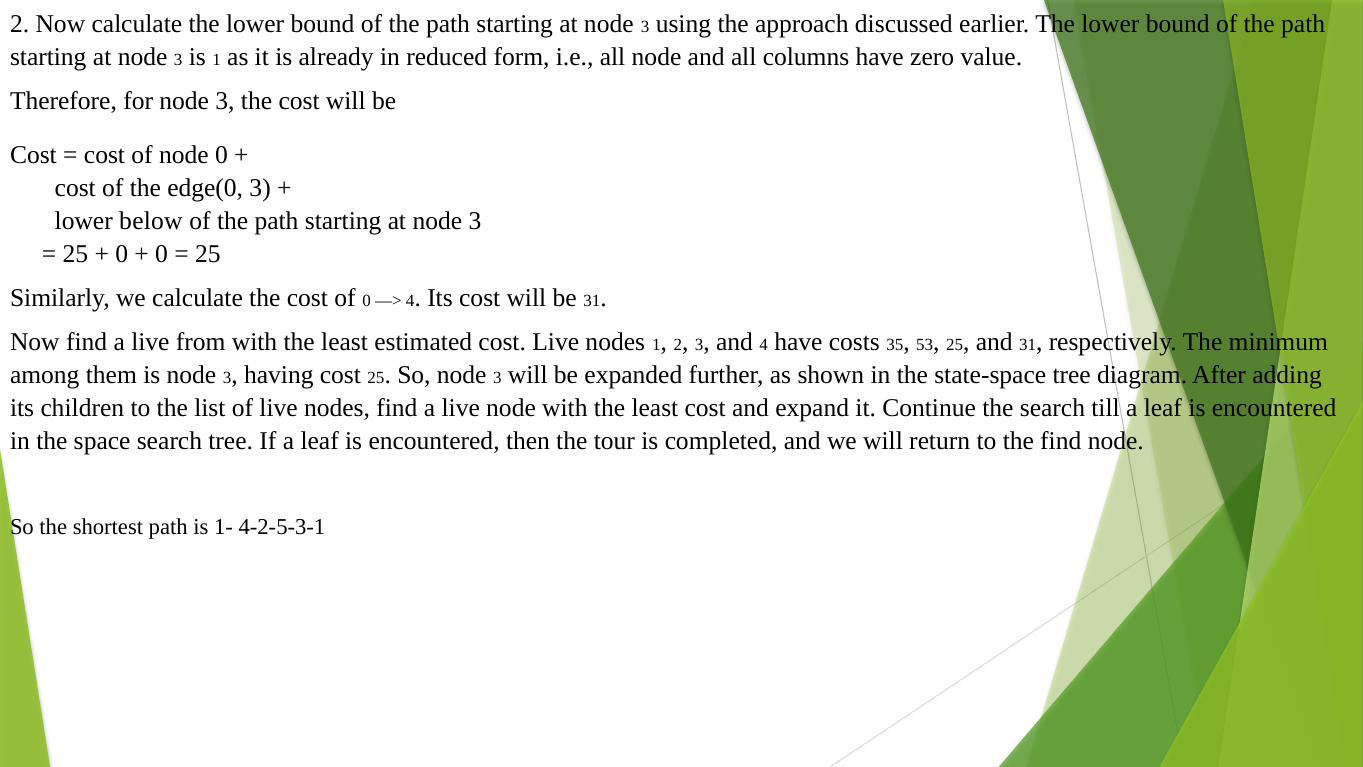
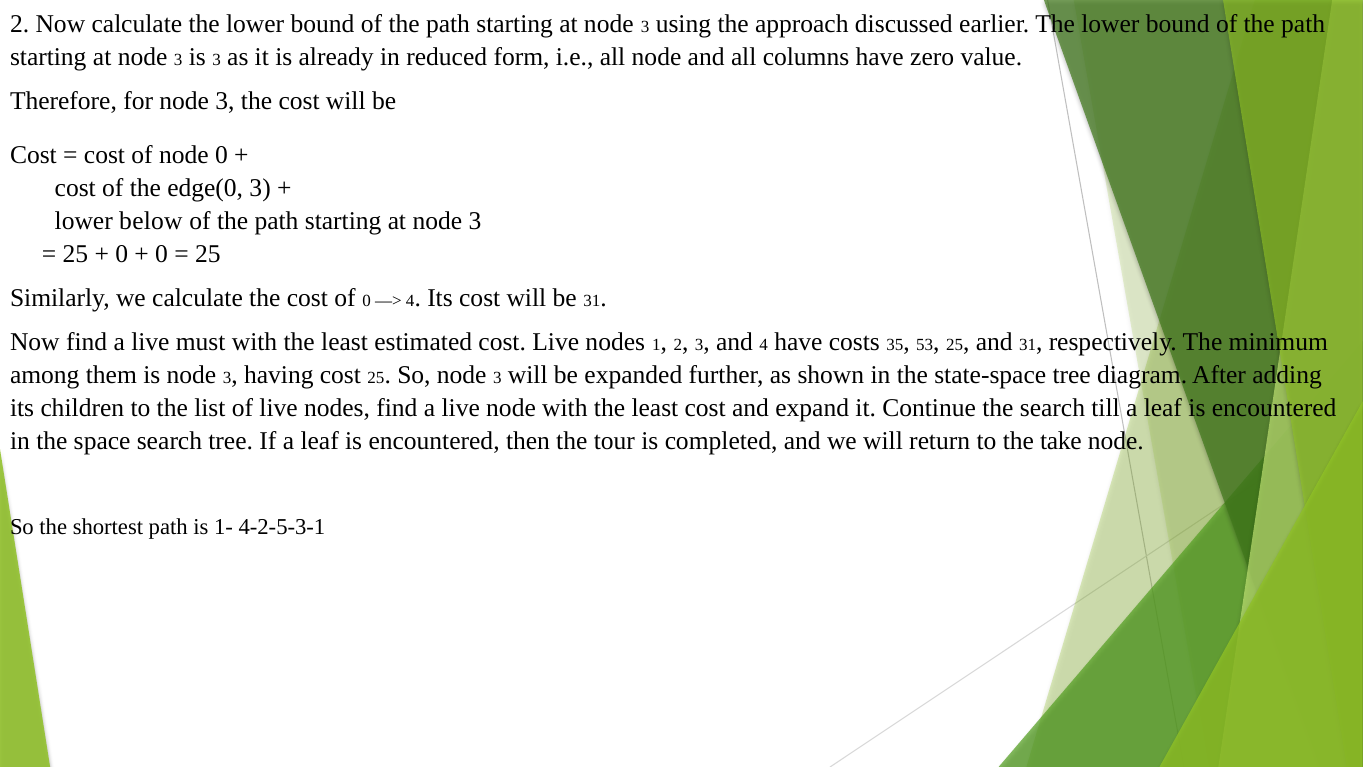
is 1: 1 -> 3
from: from -> must
the find: find -> take
